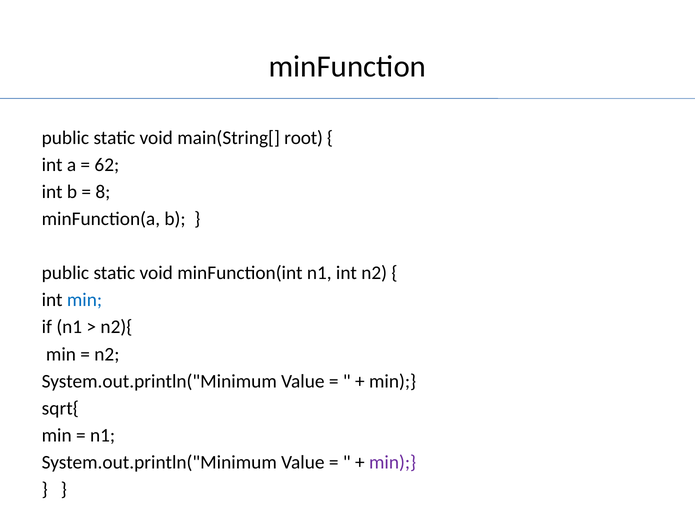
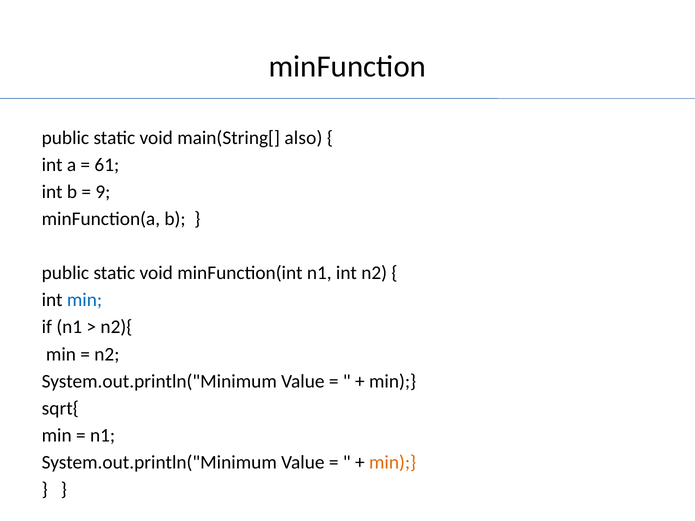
root: root -> also
62: 62 -> 61
8: 8 -> 9
min at (393, 462) colour: purple -> orange
